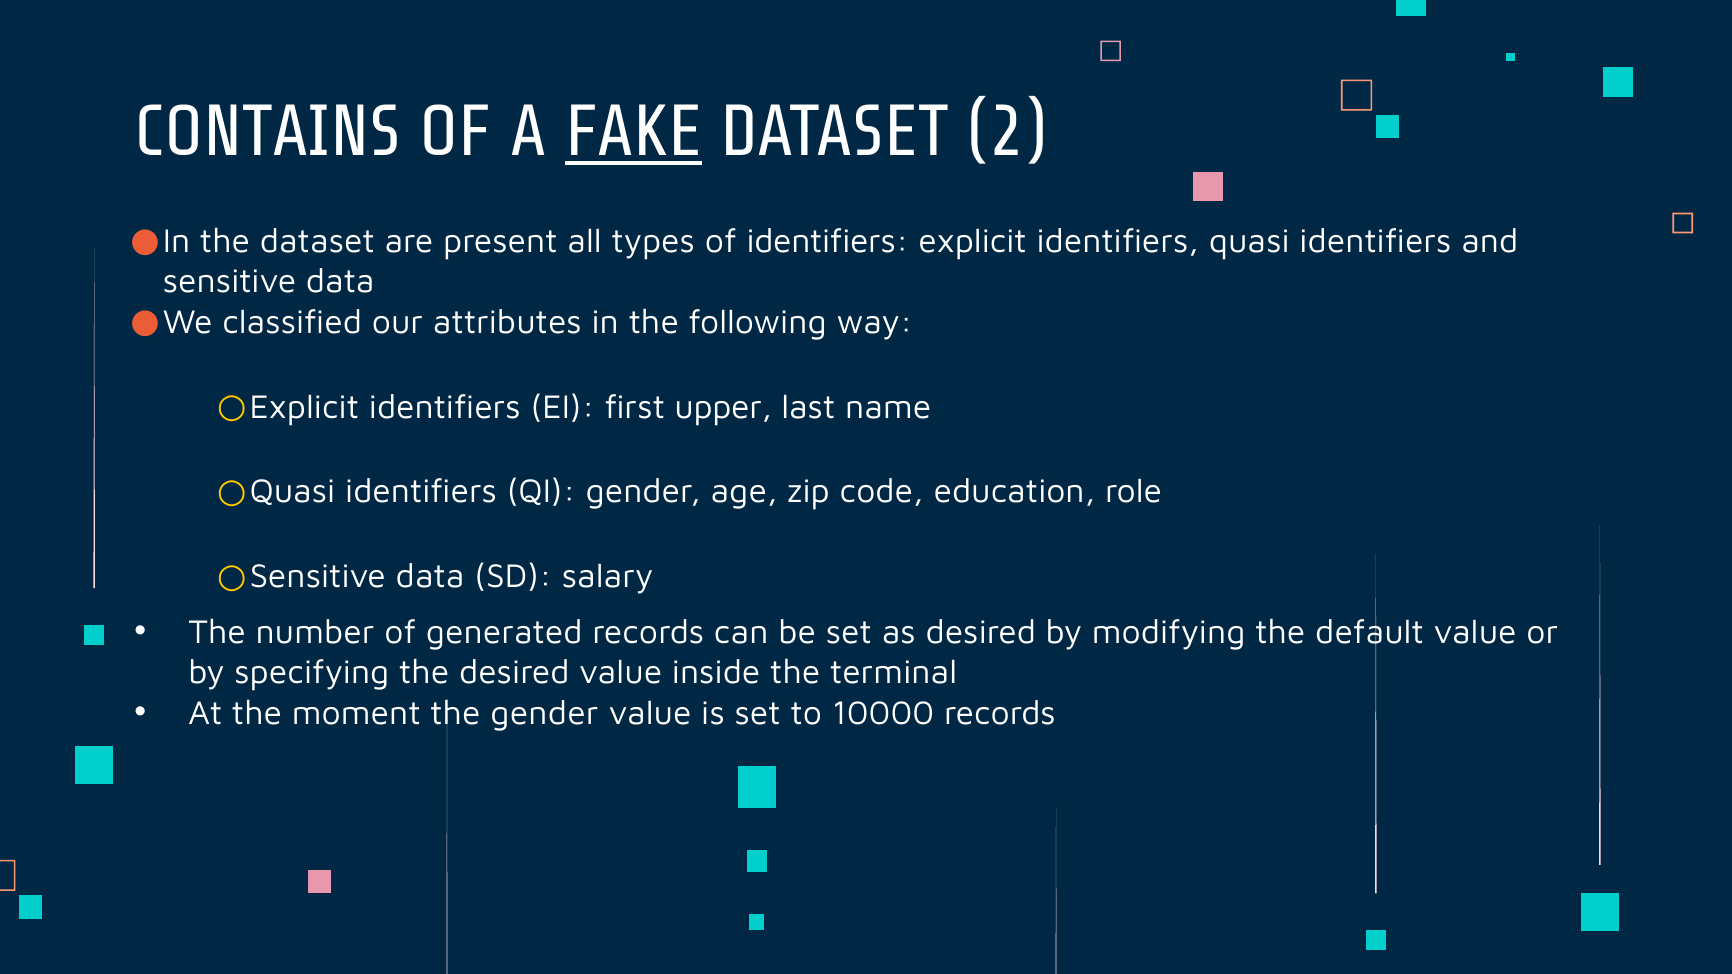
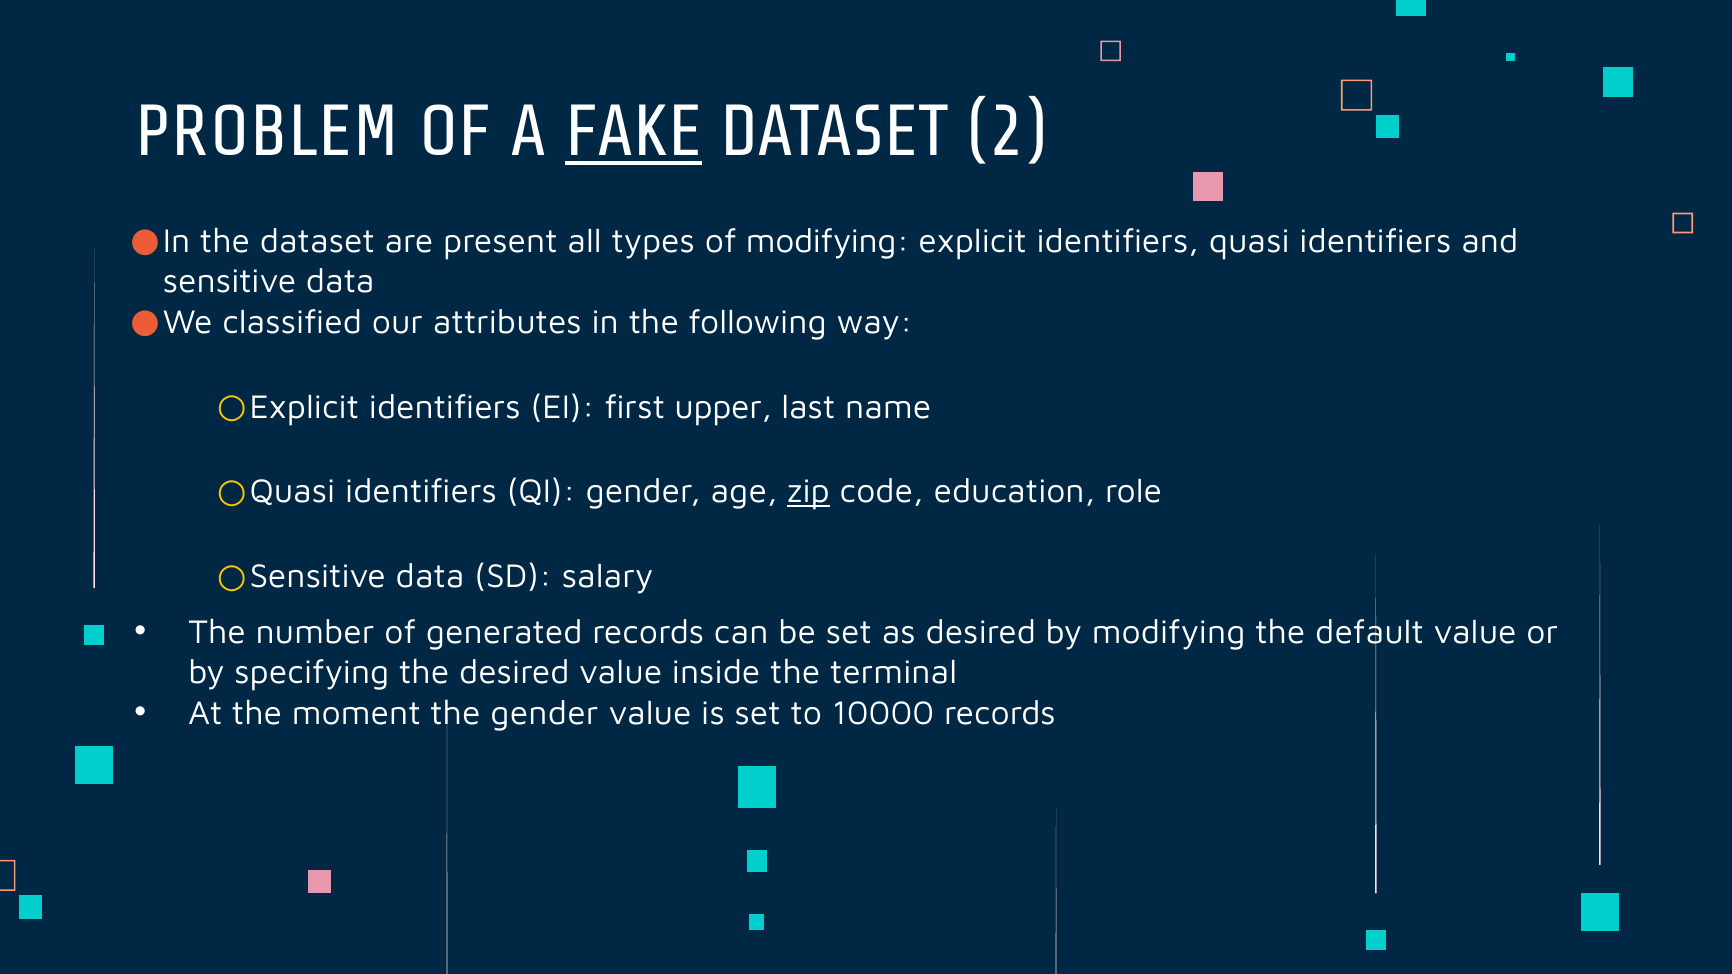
CONTAINS: CONTAINS -> PROBLEM
of identifiers: identifiers -> modifying
zip underline: none -> present
